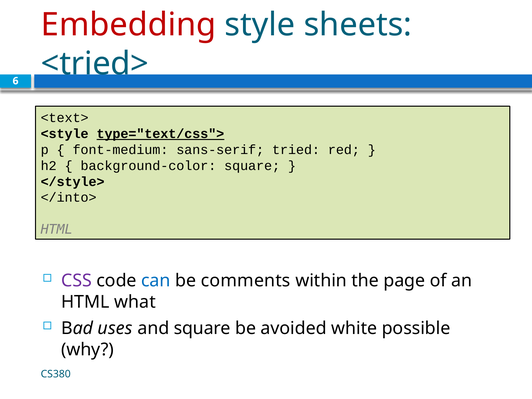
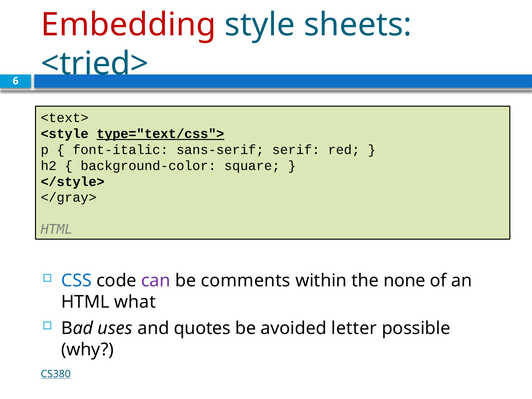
font-medium: font-medium -> font-italic
tried: tried -> serif
</into>: </into> -> </gray>
CSS colour: purple -> blue
can colour: blue -> purple
page: page -> none
and square: square -> quotes
white: white -> letter
CS380 underline: none -> present
